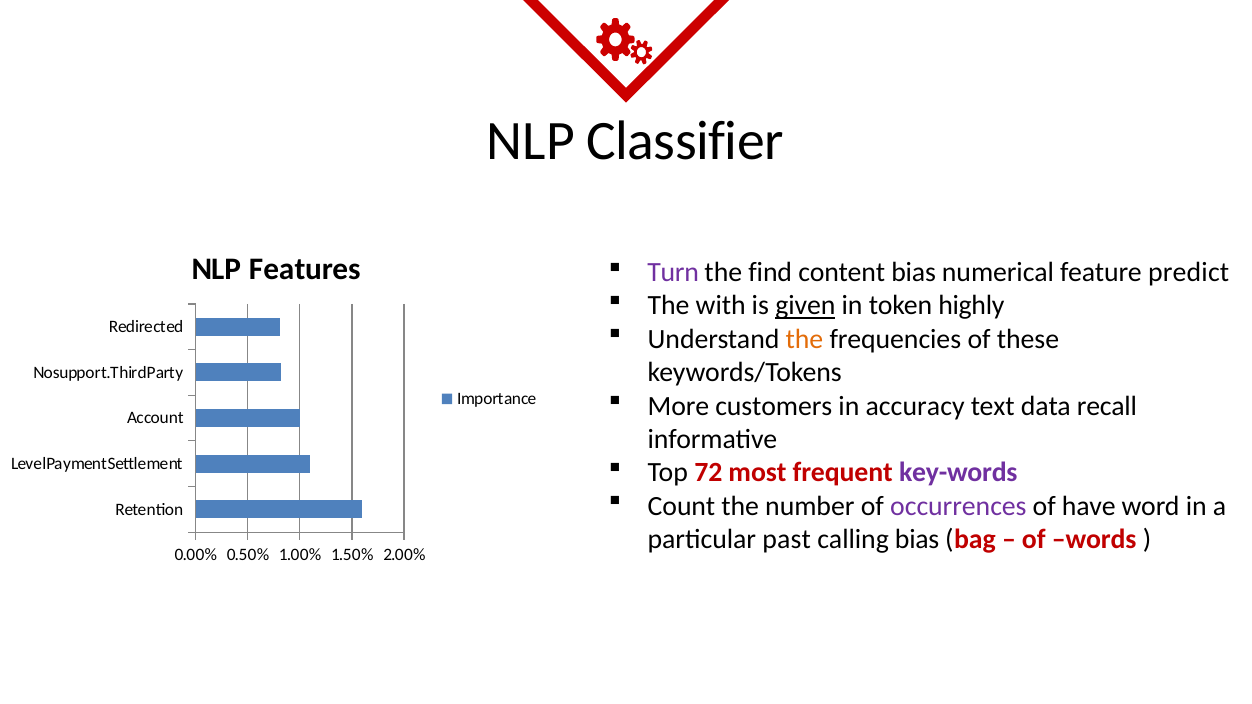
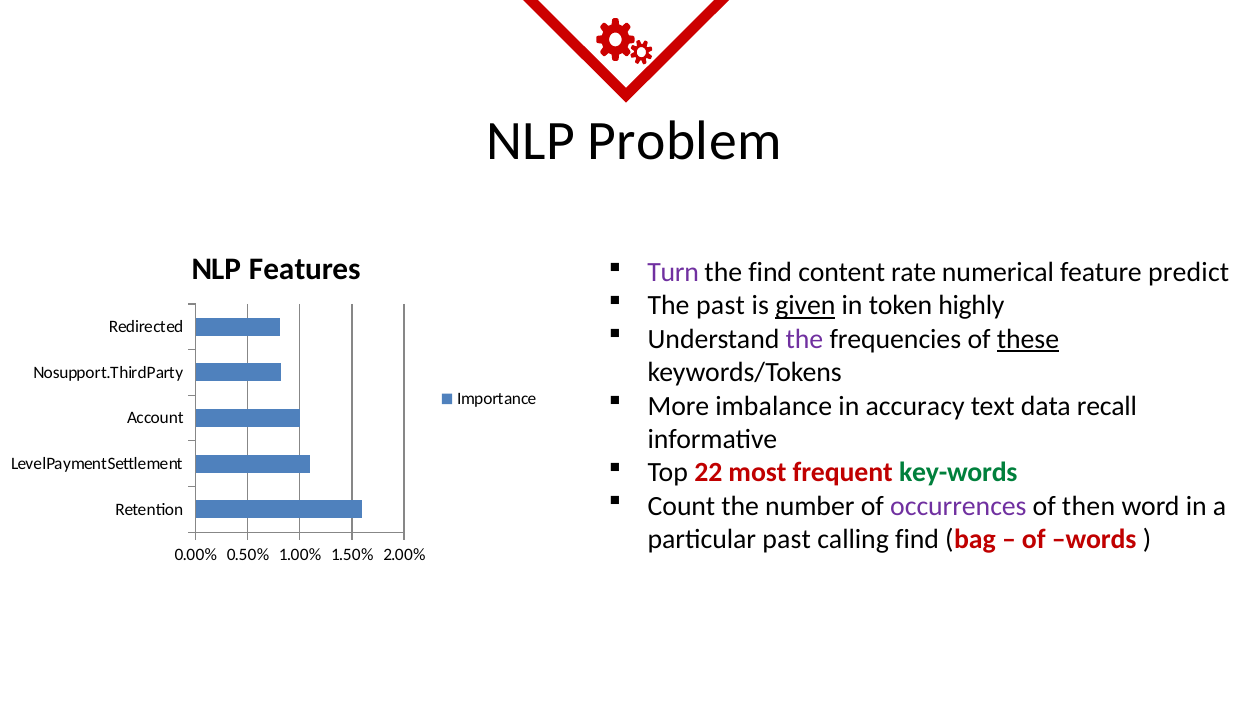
Classifier: Classifier -> Problem
content bias: bias -> rate
The with: with -> past
the at (804, 339) colour: orange -> purple
these underline: none -> present
customers: customers -> imbalance
72: 72 -> 22
key-words colour: purple -> green
have: have -> then
calling bias: bias -> find
